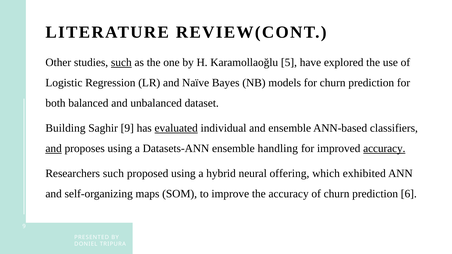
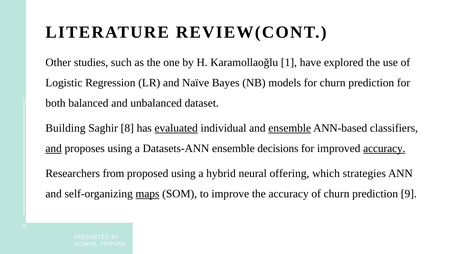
such at (121, 62) underline: present -> none
5: 5 -> 1
Saghir 9: 9 -> 8
ensemble at (290, 128) underline: none -> present
handling: handling -> decisions
Researchers such: such -> from
exhibited: exhibited -> strategies
maps underline: none -> present
prediction 6: 6 -> 9
